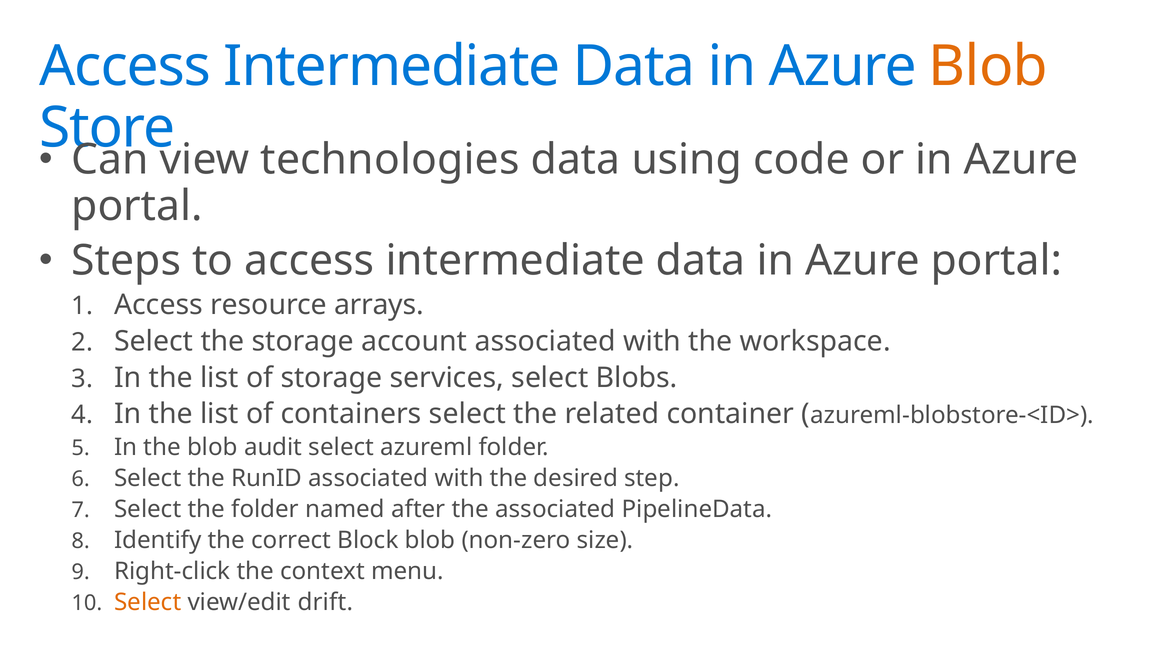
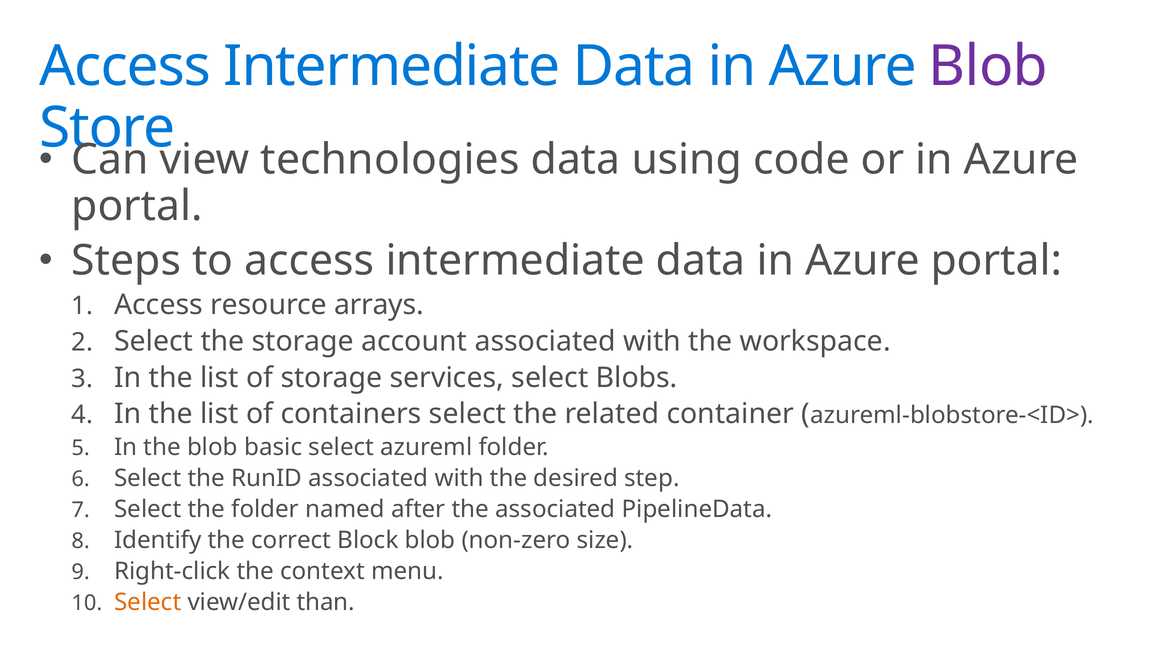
Blob at (988, 67) colour: orange -> purple
audit: audit -> basic
drift: drift -> than
